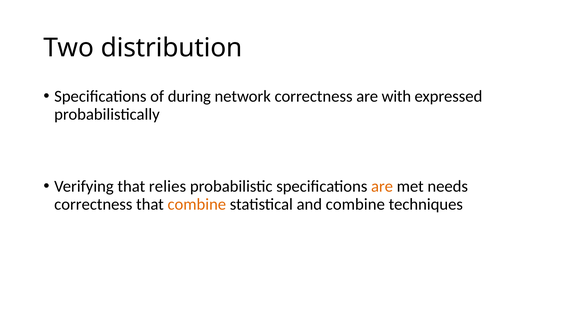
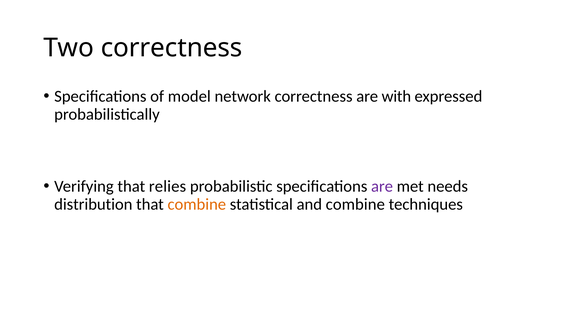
Two distribution: distribution -> correctness
during: during -> model
are at (382, 186) colour: orange -> purple
correctness at (93, 204): correctness -> distribution
